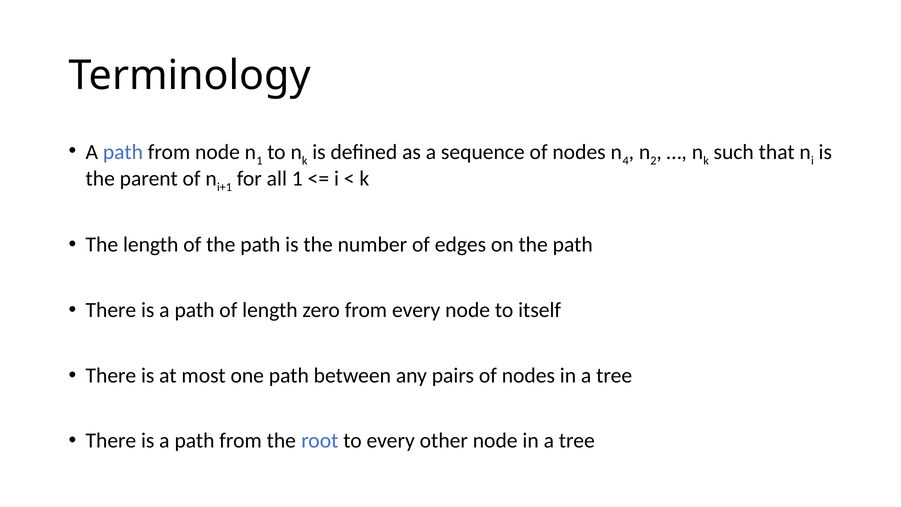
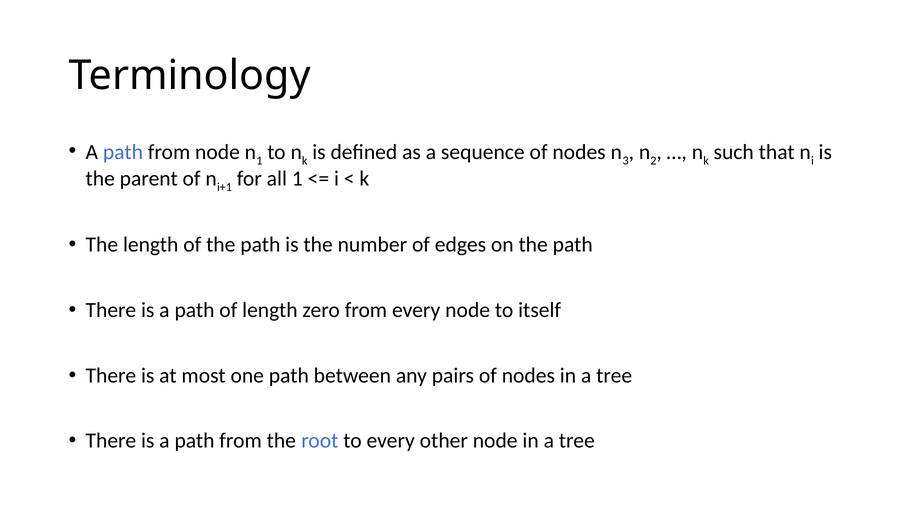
4: 4 -> 3
